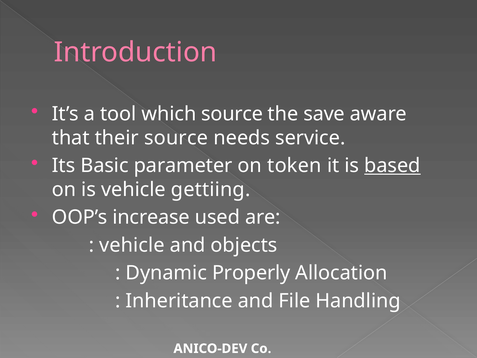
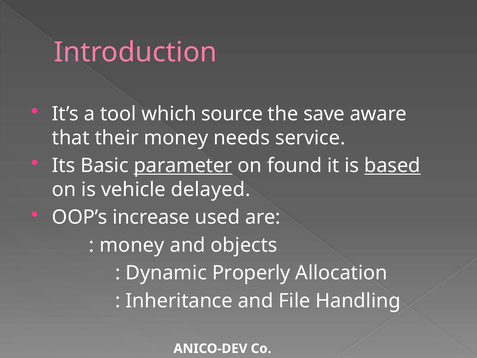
their source: source -> money
parameter underline: none -> present
token: token -> found
gettiing: gettiing -> delayed
vehicle at (132, 245): vehicle -> money
